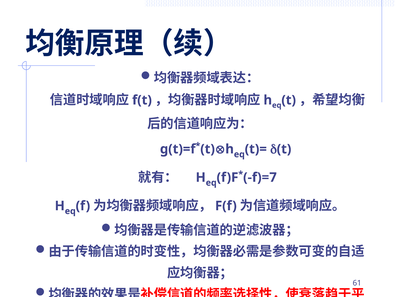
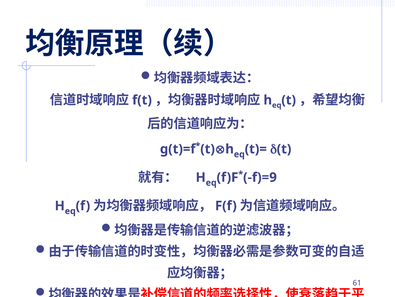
f)=7: f)=7 -> f)=9
